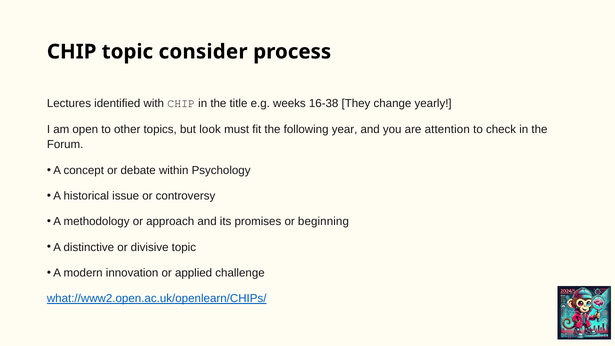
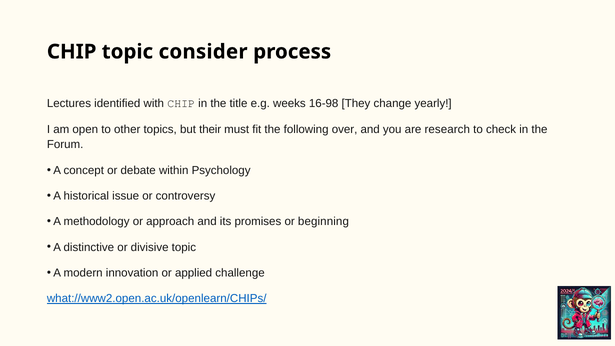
16-38: 16-38 -> 16-98
look: look -> their
year: year -> over
attention: attention -> research
